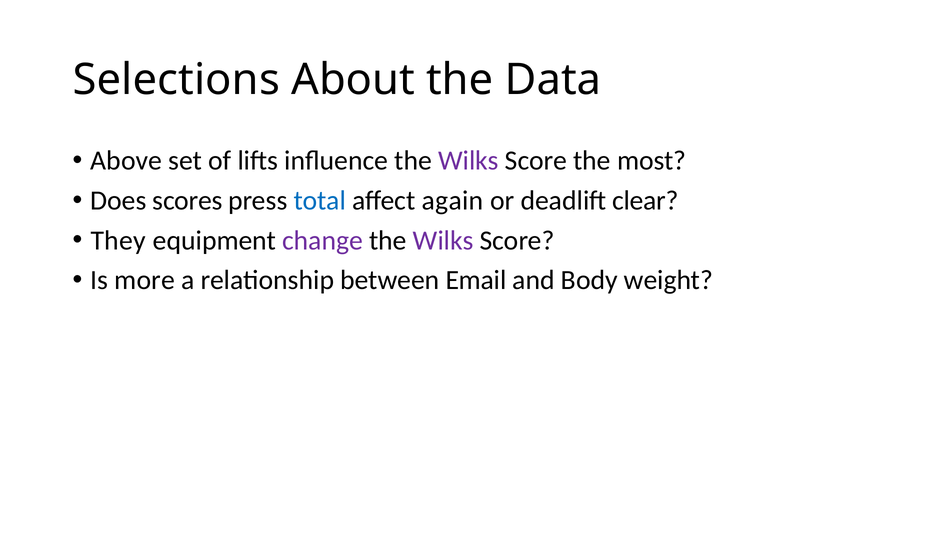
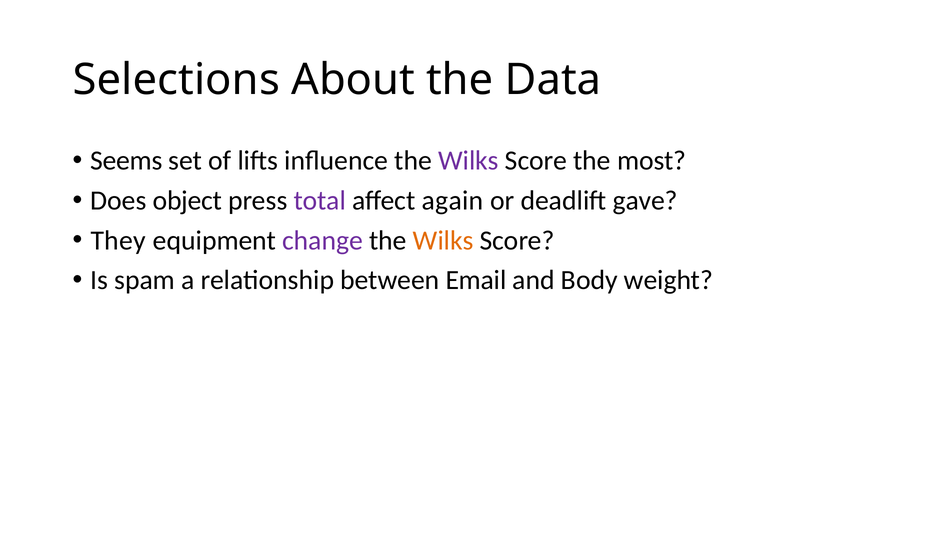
Above: Above -> Seems
scores: scores -> object
total colour: blue -> purple
clear: clear -> gave
Wilks at (443, 240) colour: purple -> orange
more: more -> spam
